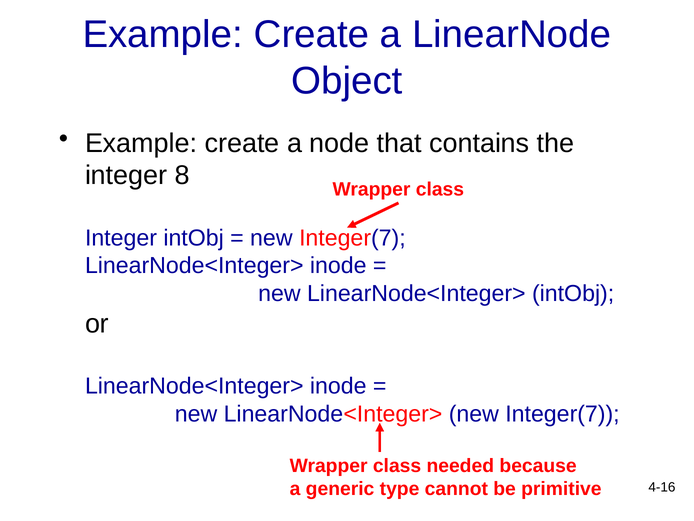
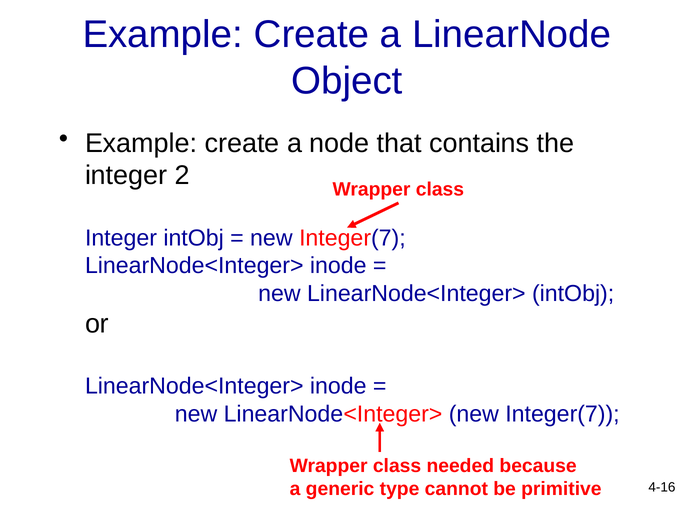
8: 8 -> 2
